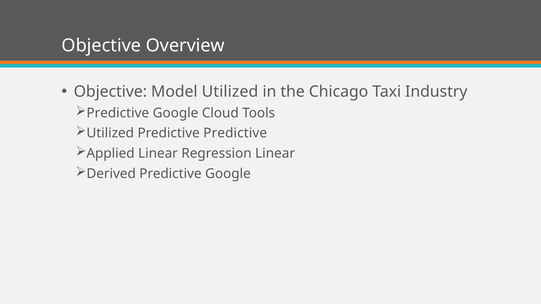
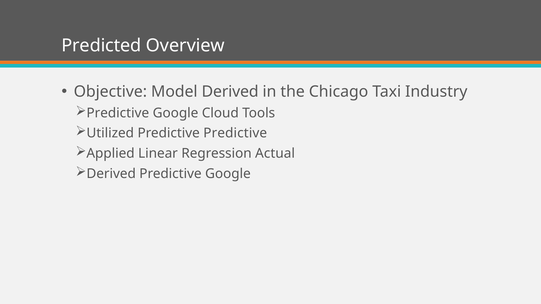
Objective at (101, 45): Objective -> Predicted
Model Utilized: Utilized -> Derived
Regression Linear: Linear -> Actual
